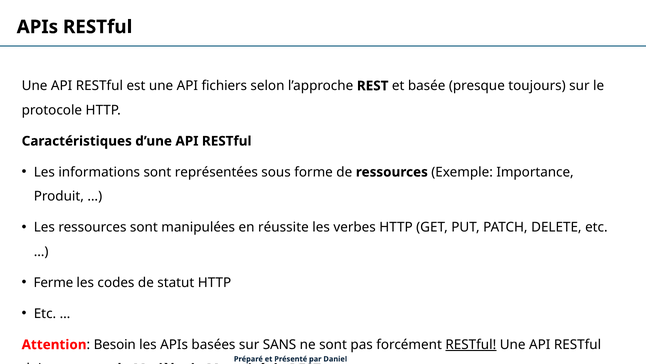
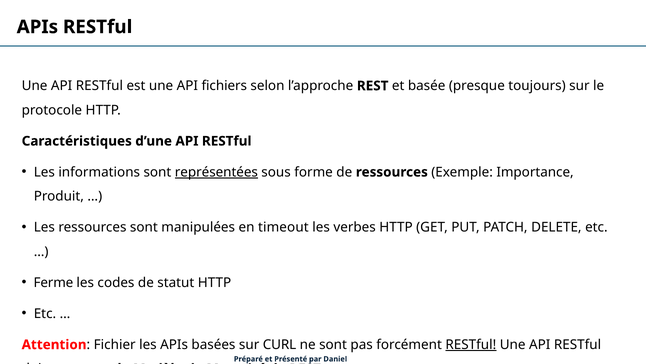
représentées underline: none -> present
réussite: réussite -> timeout
Besoin: Besoin -> Fichier
SANS: SANS -> CURL
